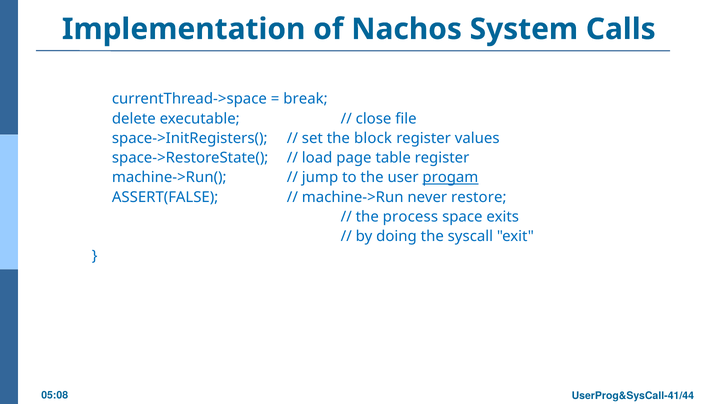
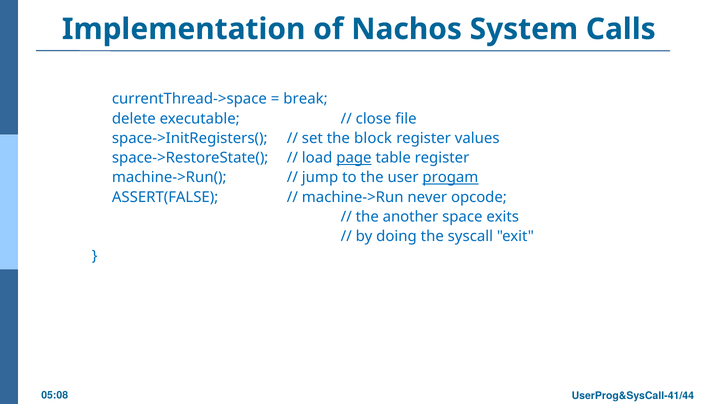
page underline: none -> present
restore: restore -> opcode
process: process -> another
